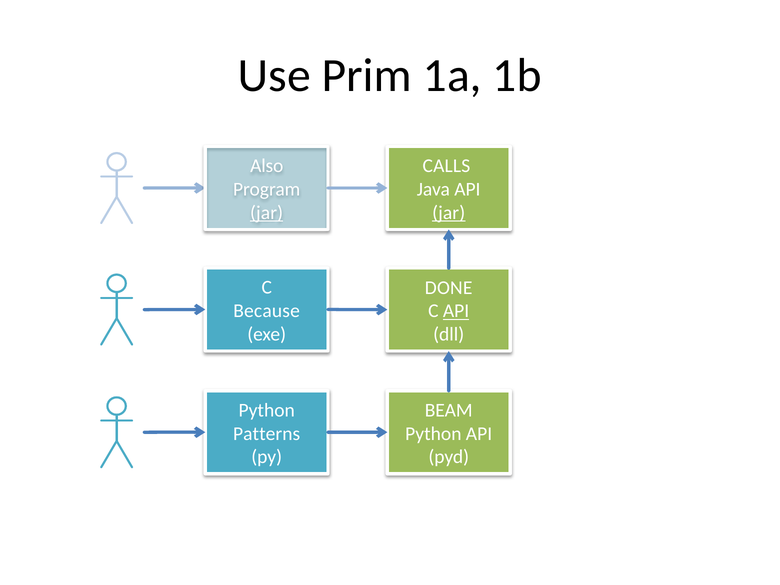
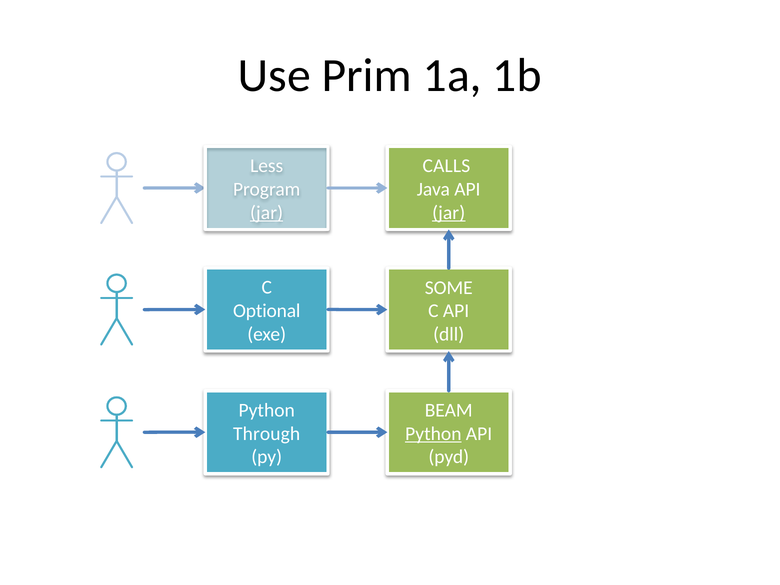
Also: Also -> Less
DONE: DONE -> SOME
Because: Because -> Optional
API at (456, 311) underline: present -> none
Patterns: Patterns -> Through
Python at (433, 434) underline: none -> present
